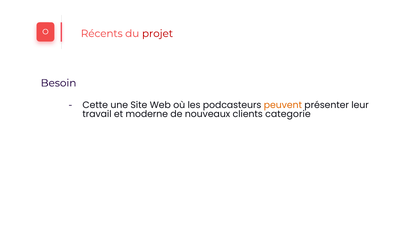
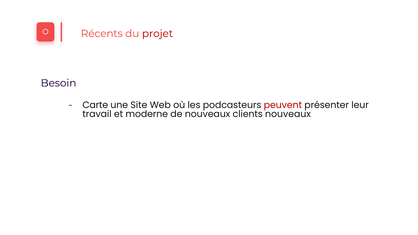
Cette: Cette -> Carte
peuvent colour: orange -> red
clients categorie: categorie -> nouveaux
